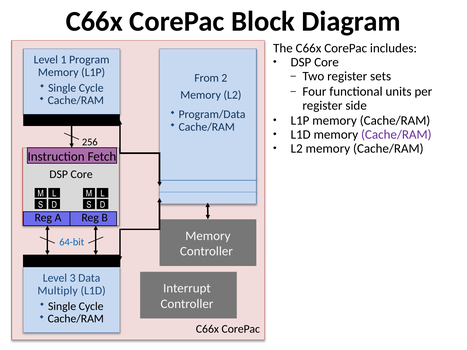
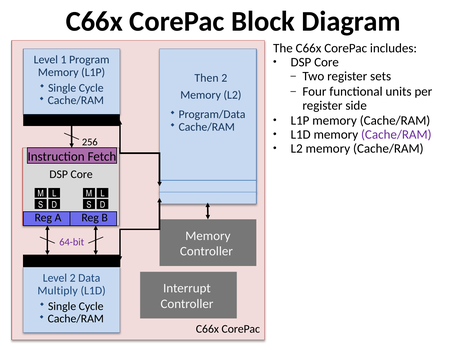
From: From -> Then
64-bit colour: blue -> purple
Level 3: 3 -> 2
